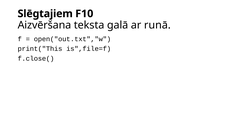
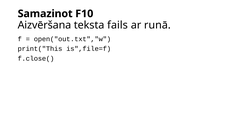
Slēgtajiem: Slēgtajiem -> Samazinot
galā: galā -> fails
